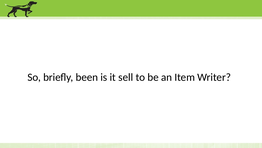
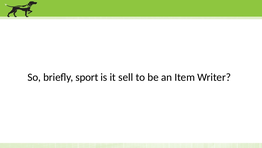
been: been -> sport
